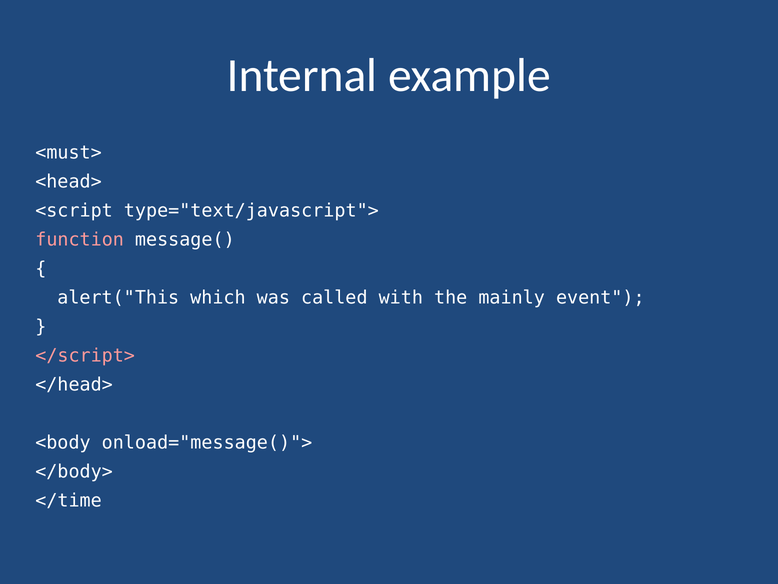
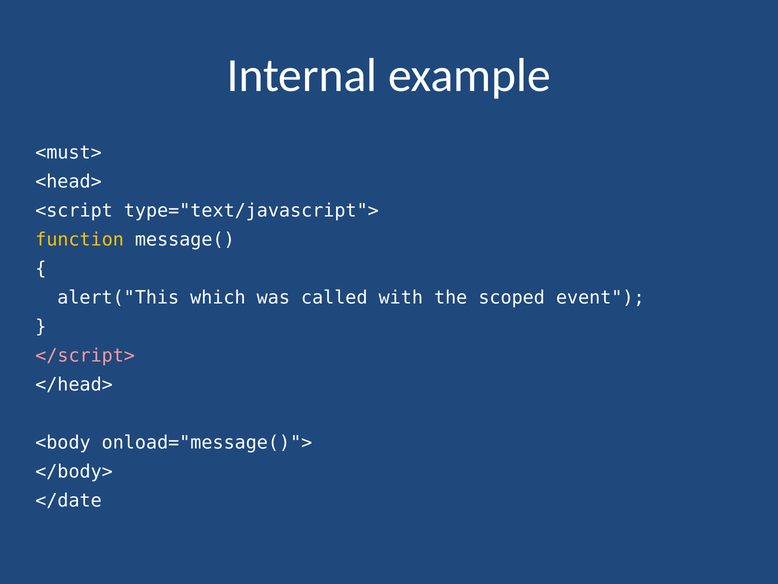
function colour: pink -> yellow
mainly: mainly -> scoped
</time: </time -> </date
